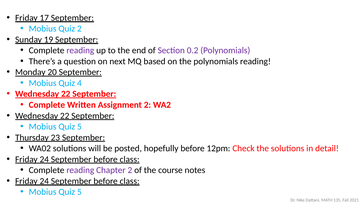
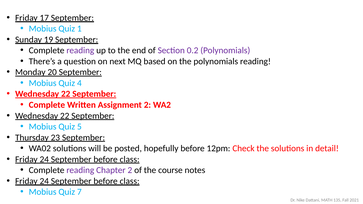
Quiz 2: 2 -> 1
5 at (79, 192): 5 -> 7
